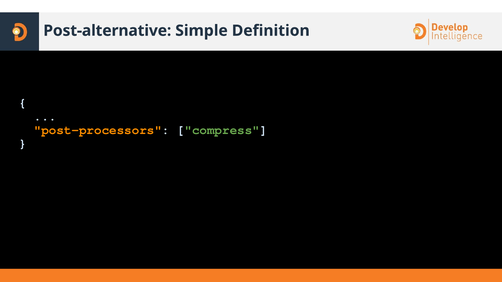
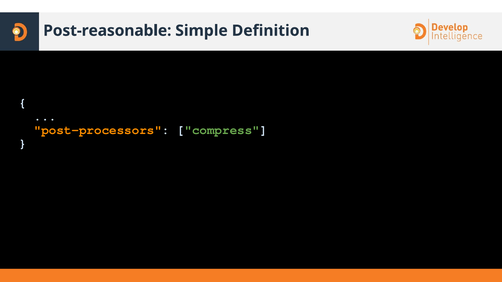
Post-alternative: Post-alternative -> Post-reasonable
